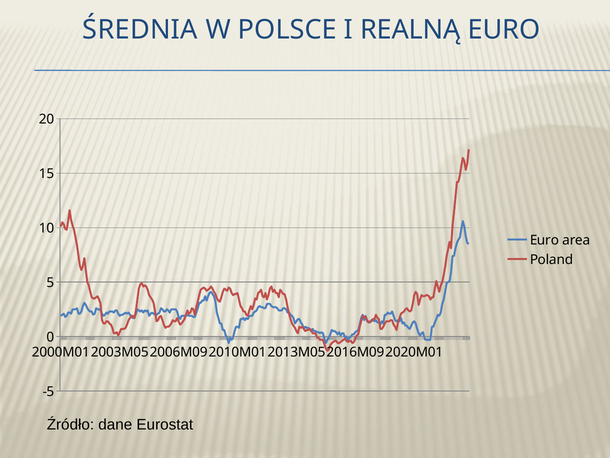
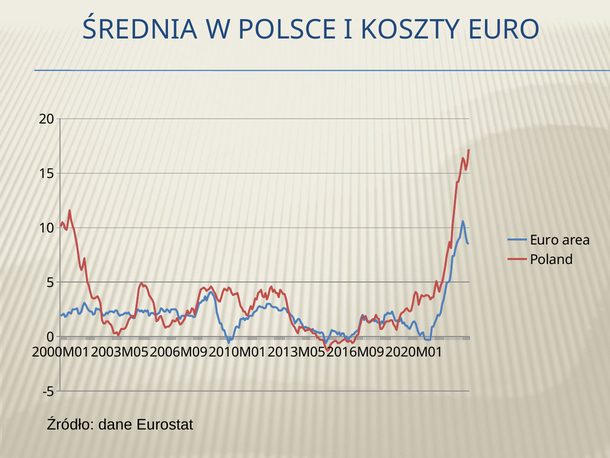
REALNĄ: REALNĄ -> KOSZTY
